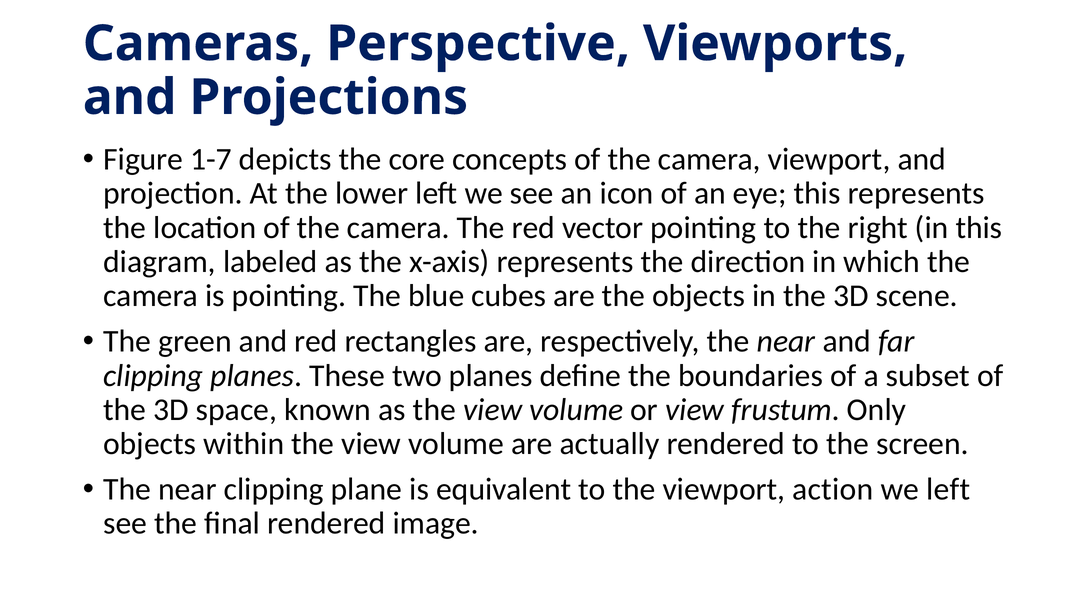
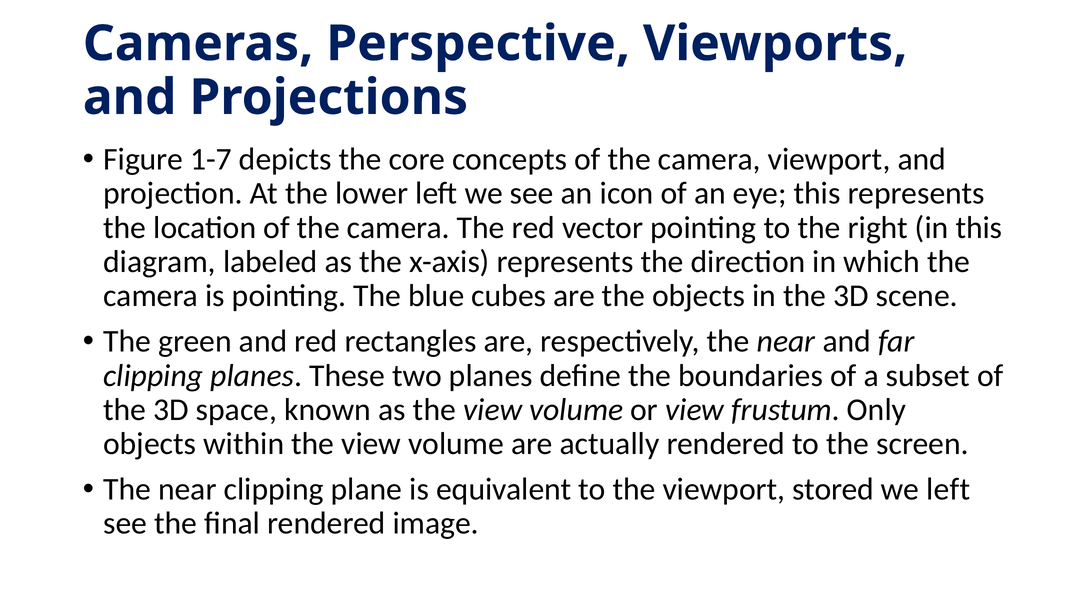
action: action -> stored
